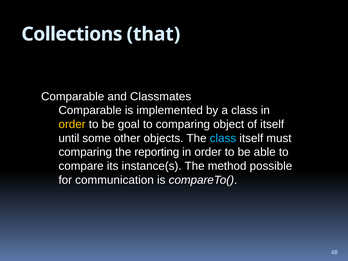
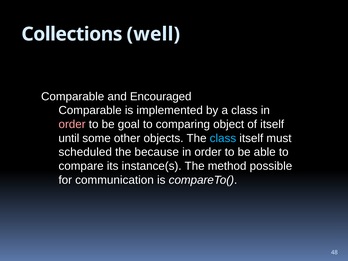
that: that -> well
Classmates: Classmates -> Encouraged
order at (72, 124) colour: yellow -> pink
comparing at (85, 152): comparing -> scheduled
reporting: reporting -> because
